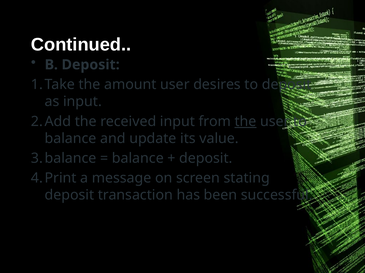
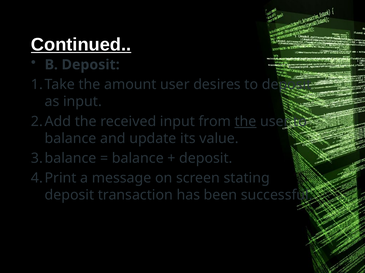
Continued underline: none -> present
